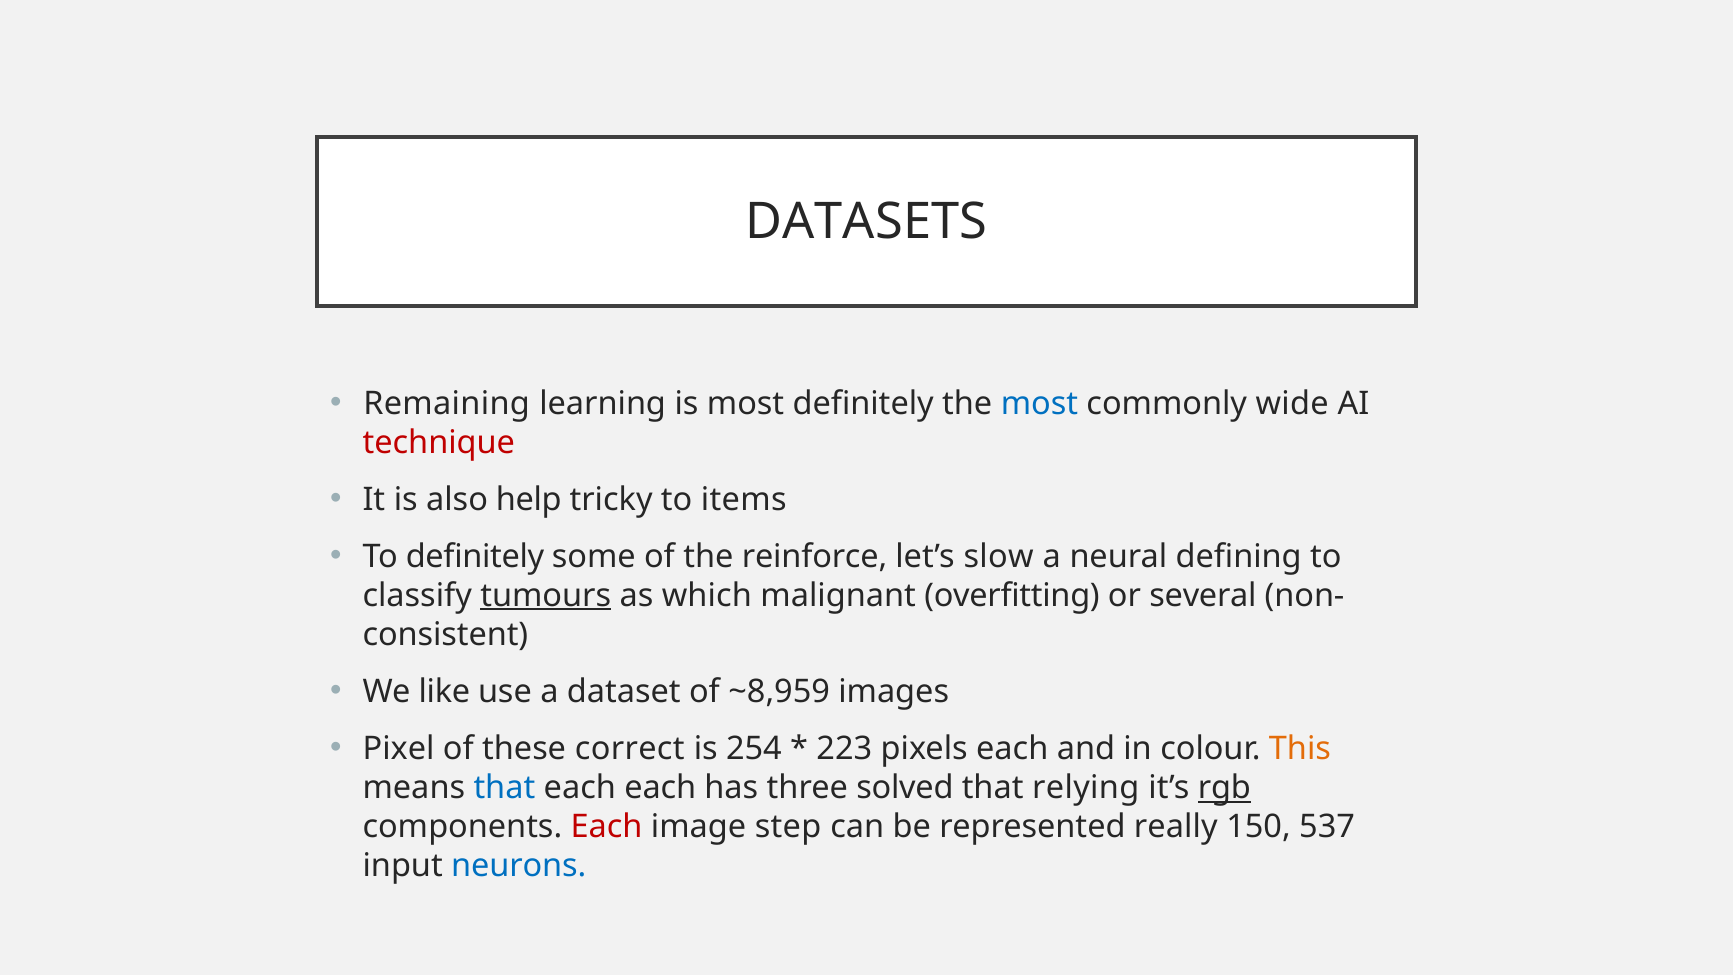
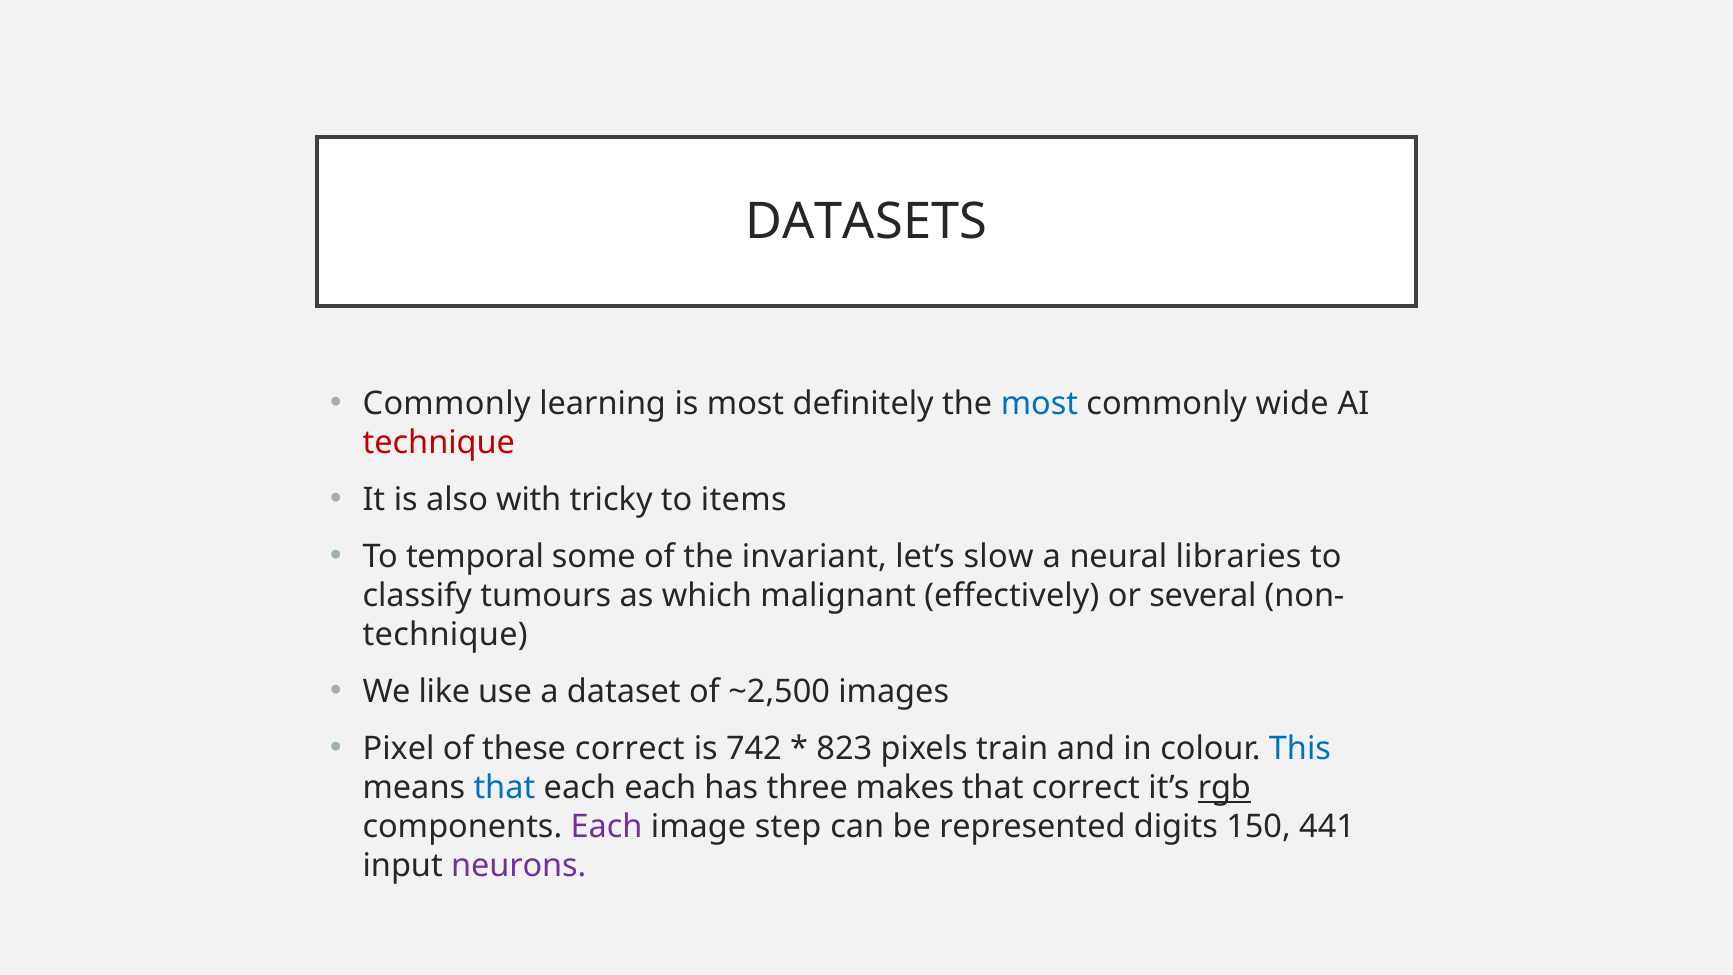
Remaining at (447, 403): Remaining -> Commonly
help: help -> with
To definitely: definitely -> temporal
reinforce: reinforce -> invariant
defining: defining -> libraries
tumours underline: present -> none
overfitting: overfitting -> effectively
consistent at (445, 634): consistent -> technique
~8,959: ~8,959 -> ~2,500
254: 254 -> 742
223: 223 -> 823
pixels each: each -> train
This colour: orange -> blue
solved: solved -> makes
that relying: relying -> correct
Each at (607, 826) colour: red -> purple
really: really -> digits
537: 537 -> 441
neurons colour: blue -> purple
